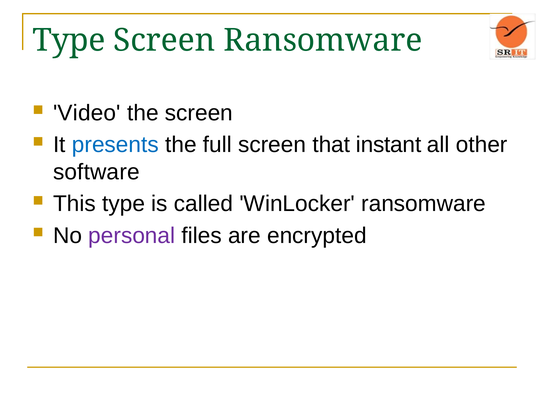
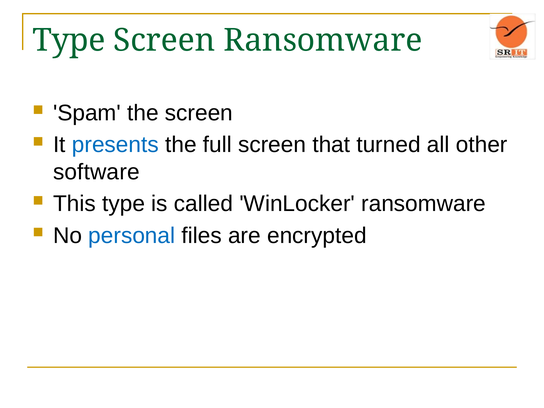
Video: Video -> Spam
instant: instant -> turned
personal colour: purple -> blue
